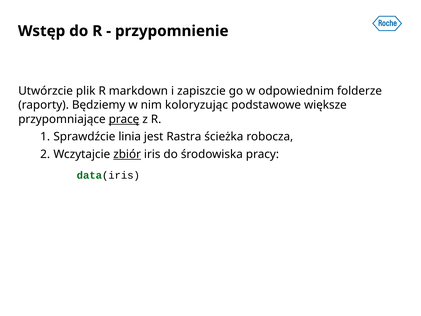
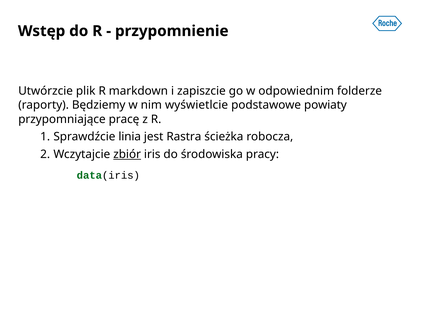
koloryzując: koloryzując -> wyświetlcie
większe: większe -> powiaty
pracę underline: present -> none
